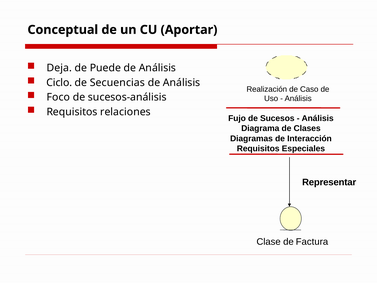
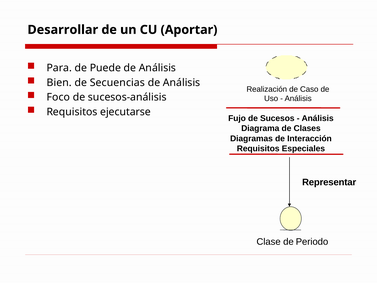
Conceptual: Conceptual -> Desarrollar
Deja: Deja -> Para
Ciclo: Ciclo -> Bien
relaciones: relaciones -> ejecutarse
Factura: Factura -> Periodo
